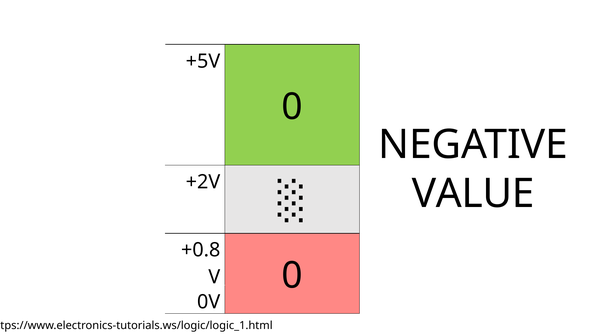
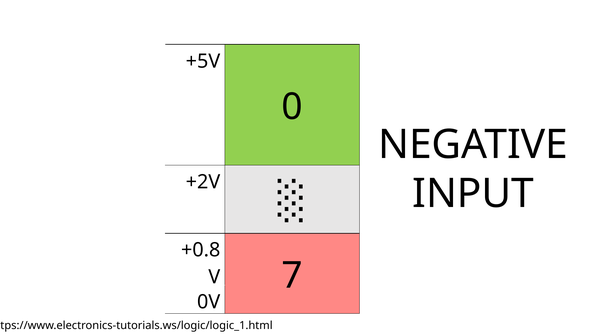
VALUE: VALUE -> INPUT
0 at (292, 275): 0 -> 7
